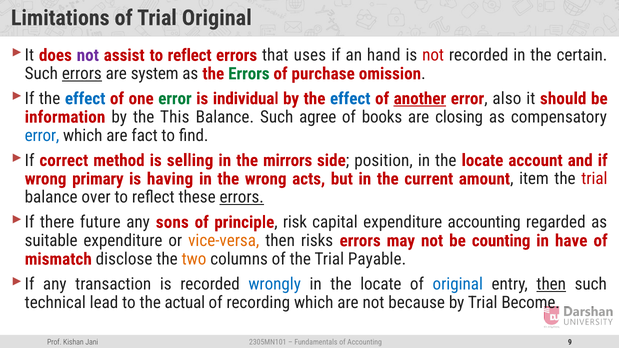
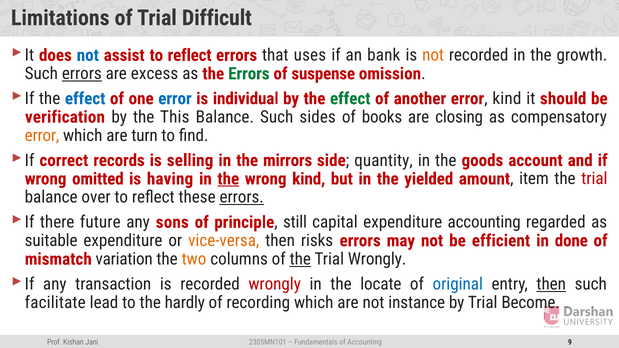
Trial Original: Original -> Difficult
not at (88, 55) colour: purple -> blue
hand: hand -> bank
not at (433, 55) colour: red -> orange
certain: certain -> growth
system: system -> excess
purchase: purchase -> suspense
error at (175, 99) colour: green -> blue
effect at (350, 99) colour: blue -> green
another underline: present -> none
error also: also -> kind
information: information -> verification
agree: agree -> sides
error at (42, 136) colour: blue -> orange
fact: fact -> turn
method: method -> records
position: position -> quantity
locate at (482, 160): locate -> goods
primary: primary -> omitted
the at (228, 179) underline: none -> present
wrong acts: acts -> kind
current: current -> yielded
risk: risk -> still
counting: counting -> efficient
have: have -> done
disclose: disclose -> variation
the at (300, 259) underline: none -> present
Trial Payable: Payable -> Wrongly
wrongly at (275, 284) colour: blue -> red
technical: technical -> facilitate
actual: actual -> hardly
because: because -> instance
